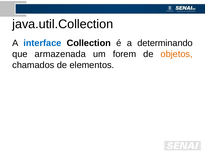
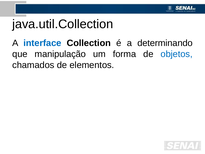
armazenada: armazenada -> manipulação
forem: forem -> forma
objetos colour: orange -> blue
